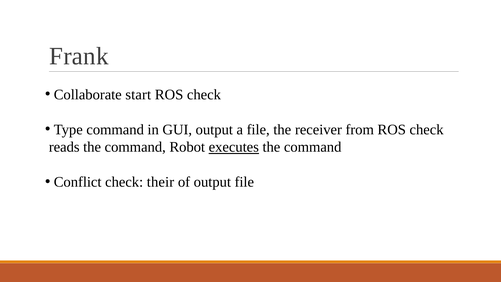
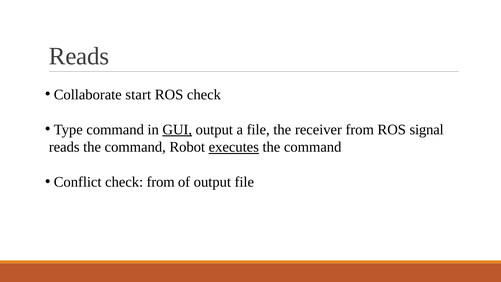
Frank at (79, 56): Frank -> Reads
GUI underline: none -> present
from ROS check: check -> signal
check their: their -> from
